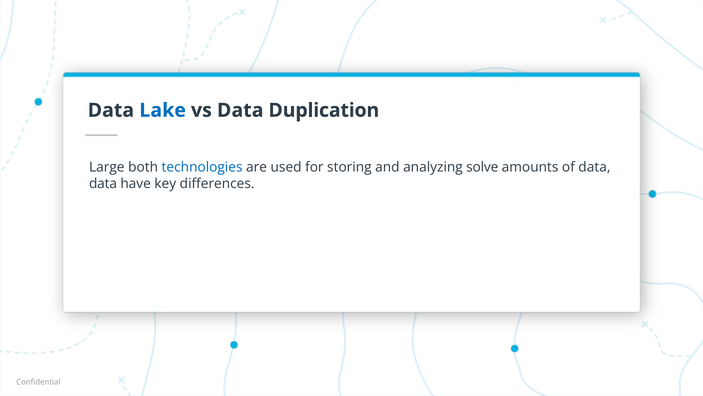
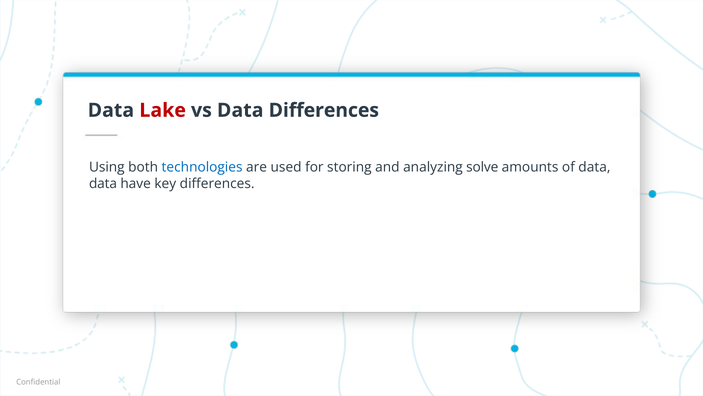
Lake colour: blue -> red
Data Duplication: Duplication -> Differences
Large: Large -> Using
